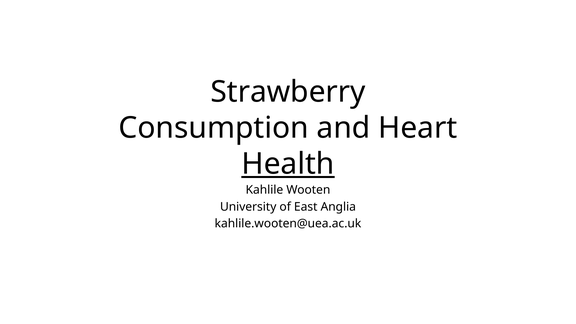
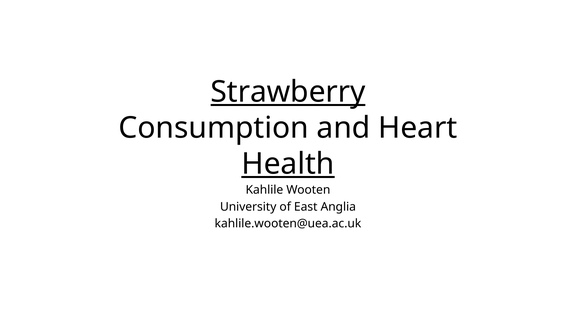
Strawberry underline: none -> present
